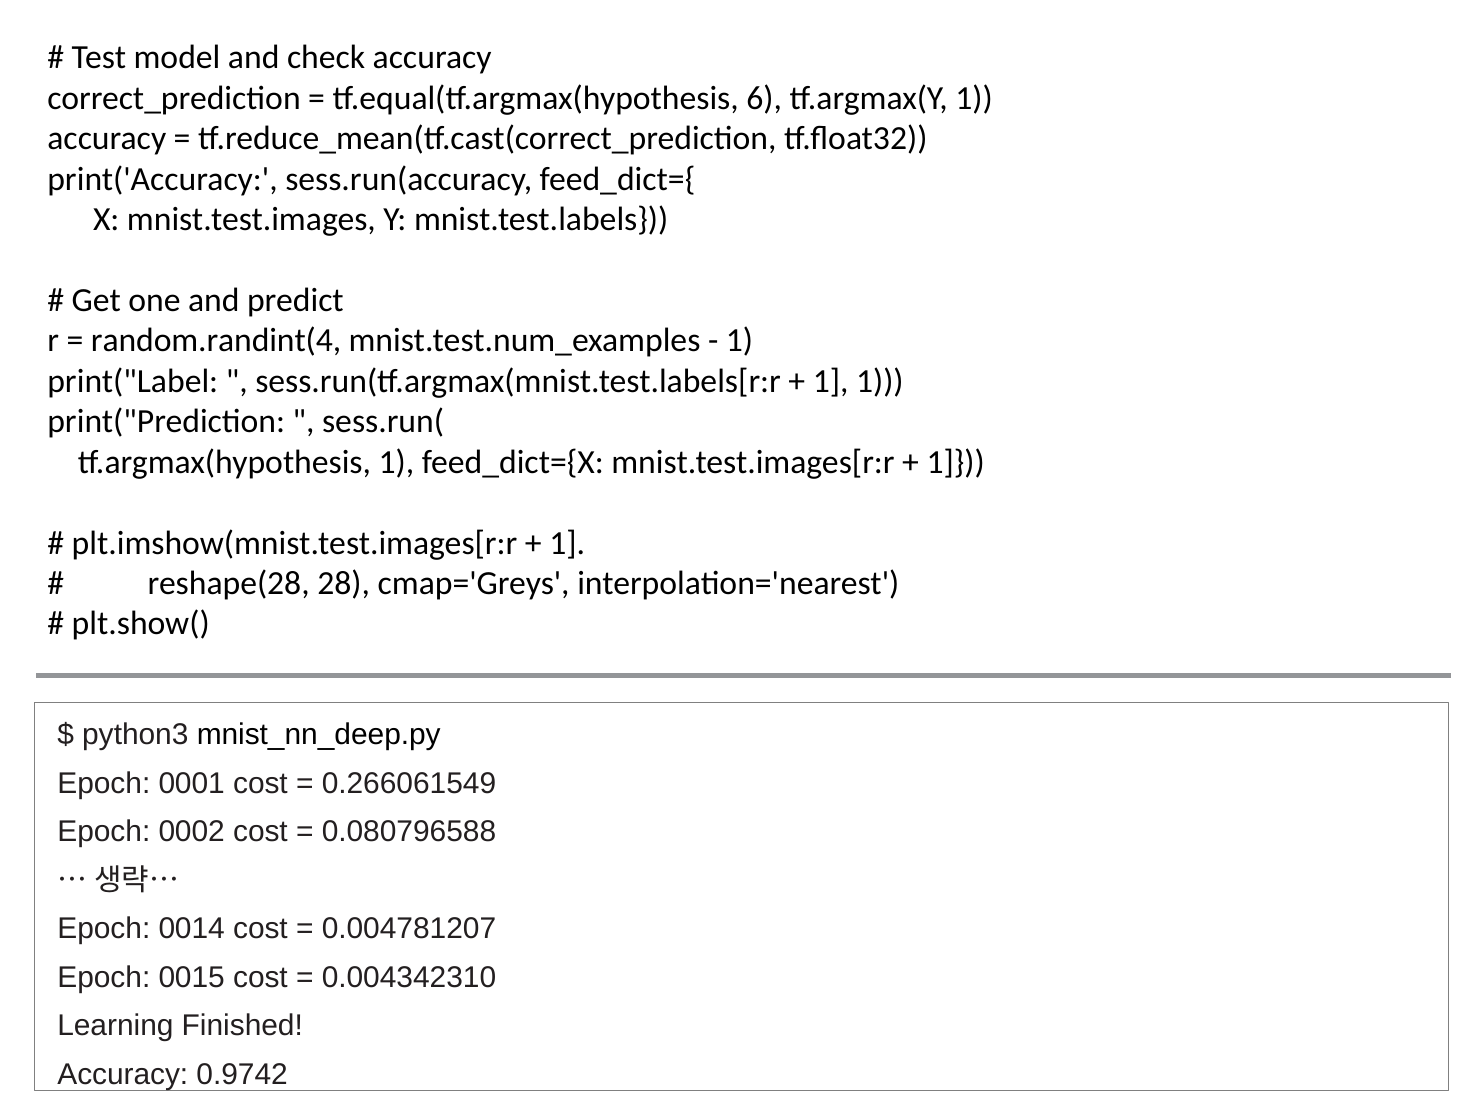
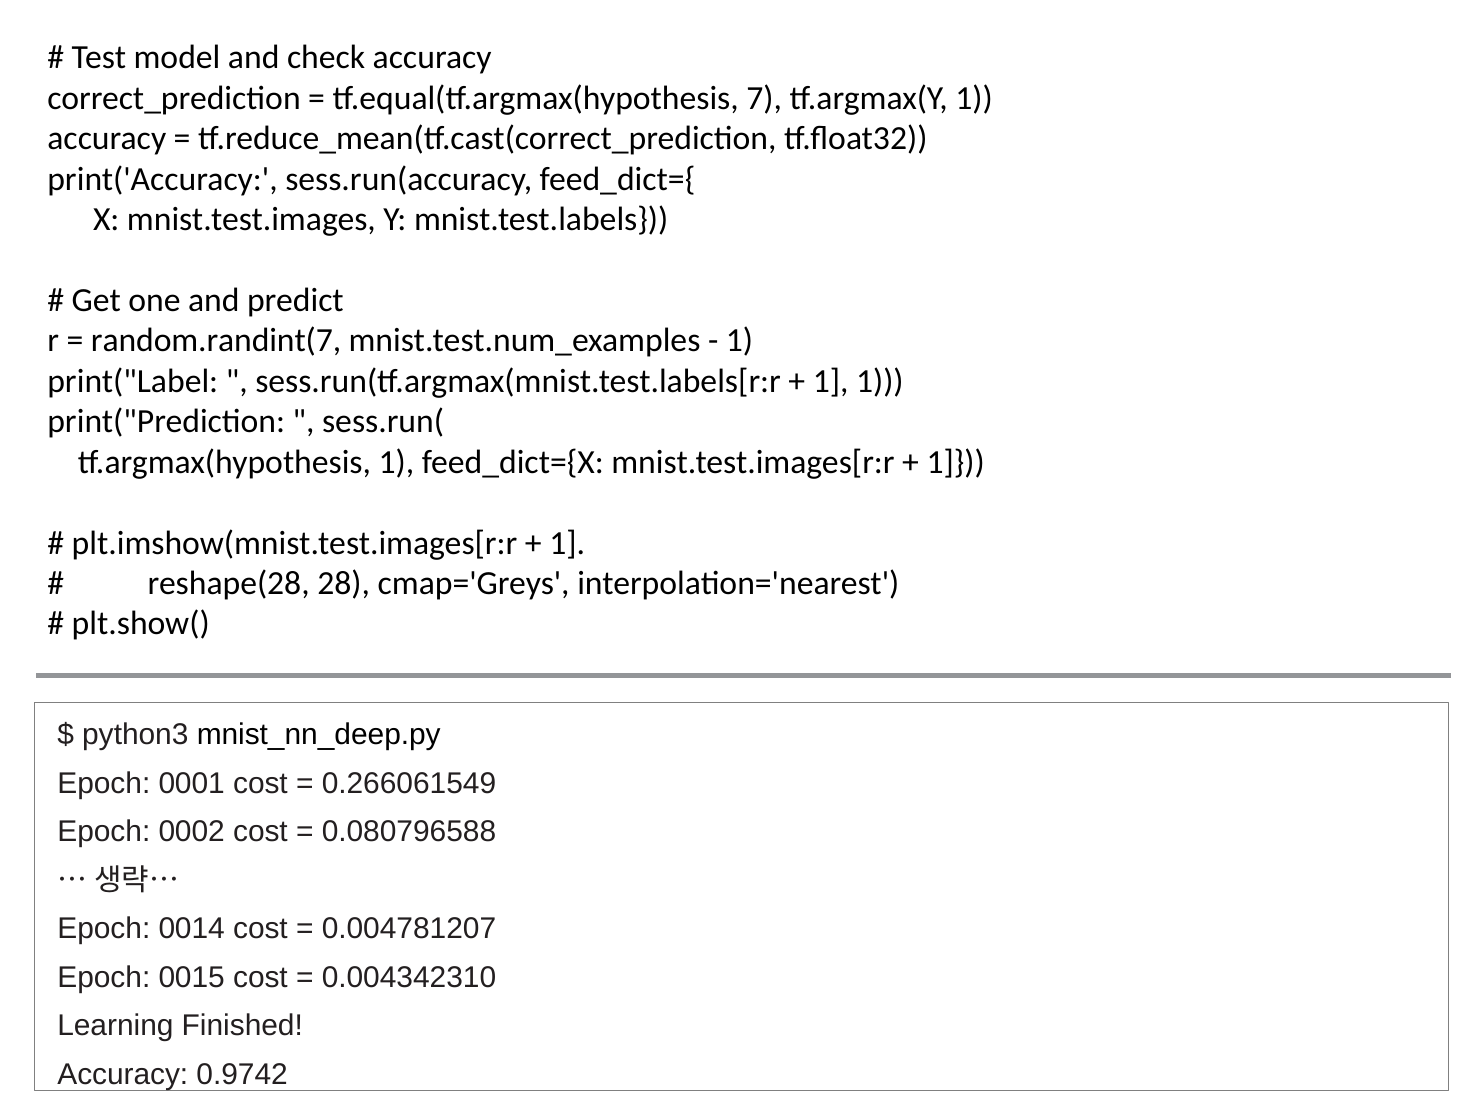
6: 6 -> 7
random.randint(4: random.randint(4 -> random.randint(7
